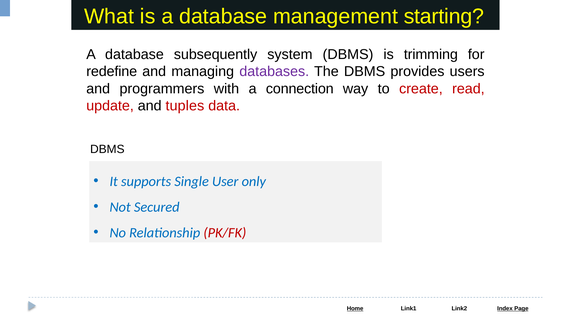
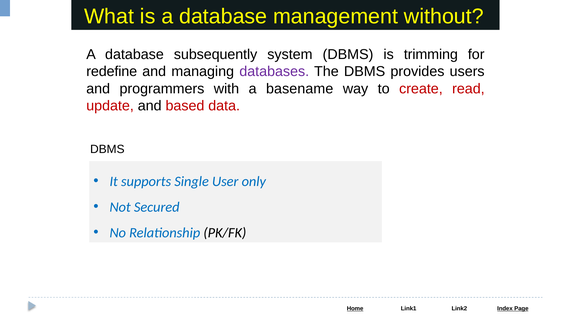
starting: starting -> without
connection: connection -> basename
tuples: tuples -> based
PK/FK colour: red -> black
